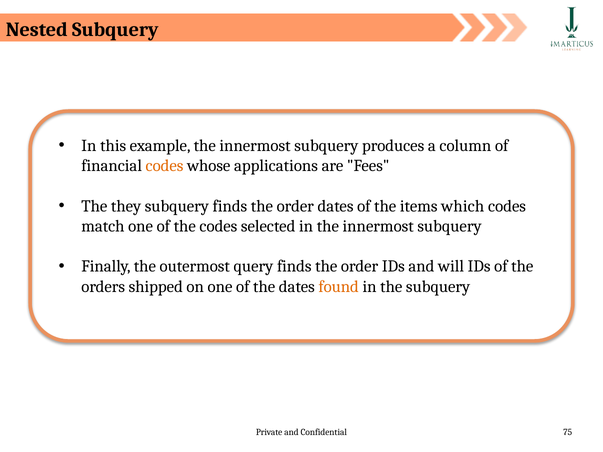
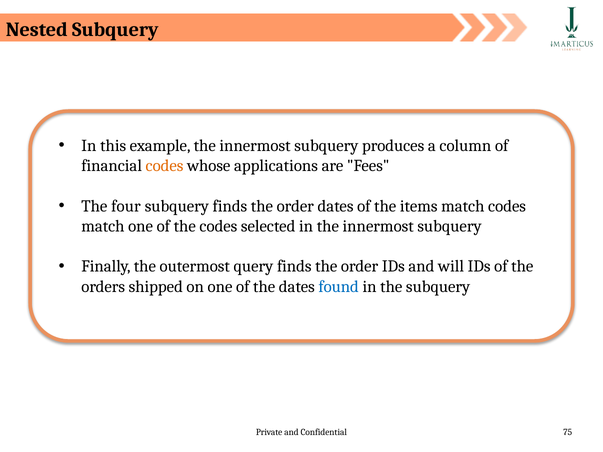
they: they -> four
items which: which -> match
found colour: orange -> blue
